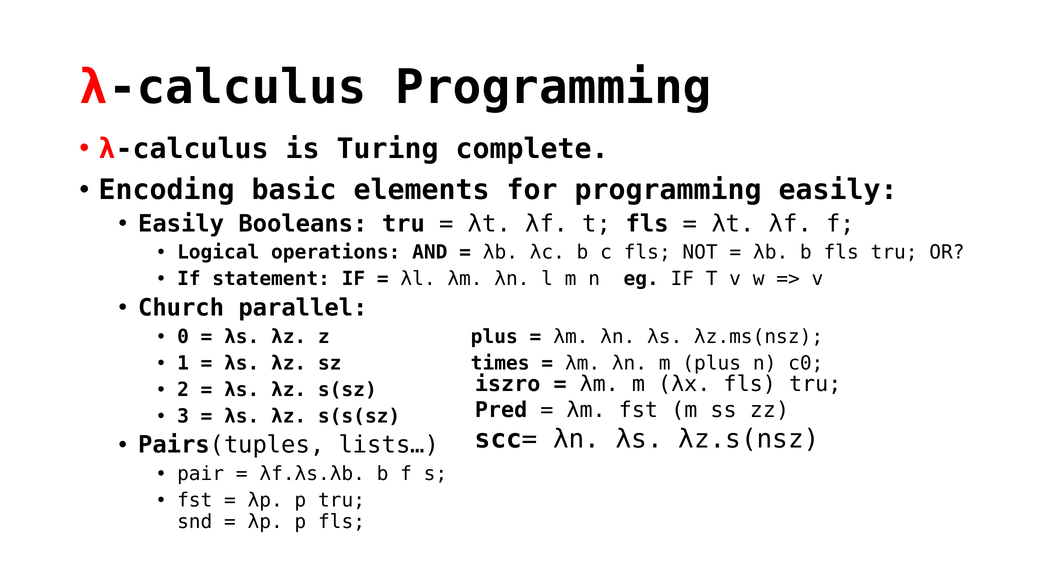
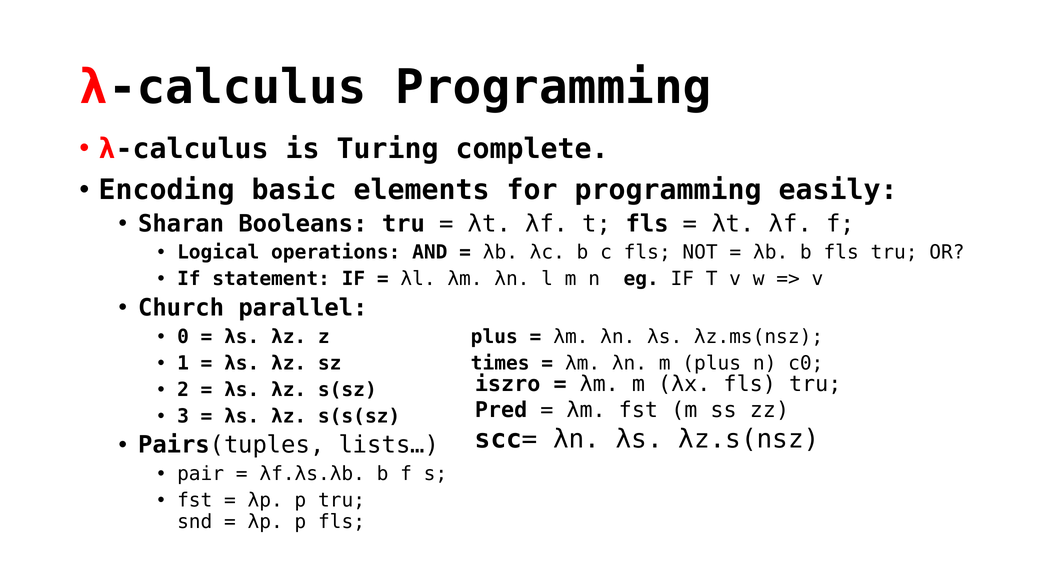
Easily at (181, 224): Easily -> Sharan
